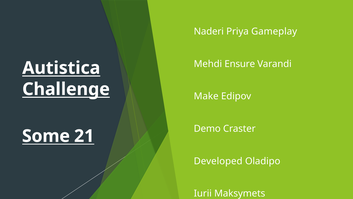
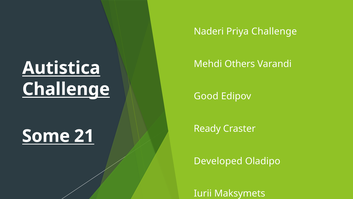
Priya Gameplay: Gameplay -> Challenge
Ensure: Ensure -> Others
Make: Make -> Good
Demo: Demo -> Ready
